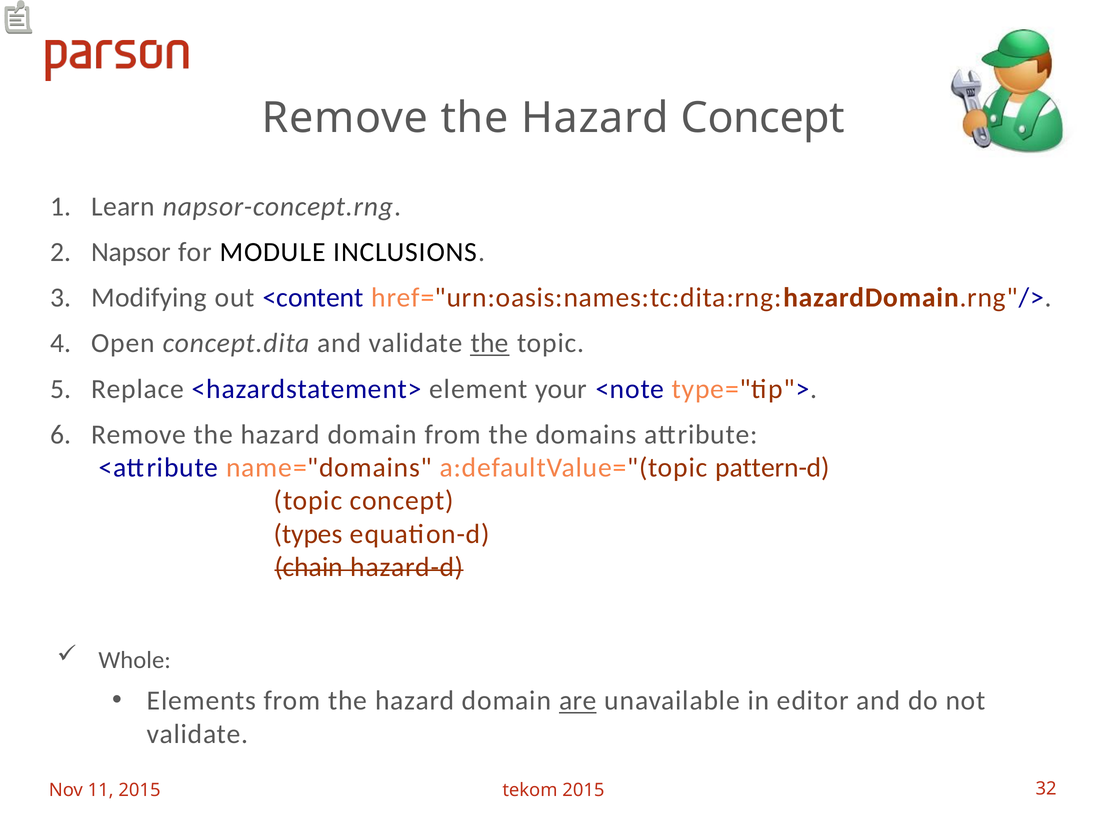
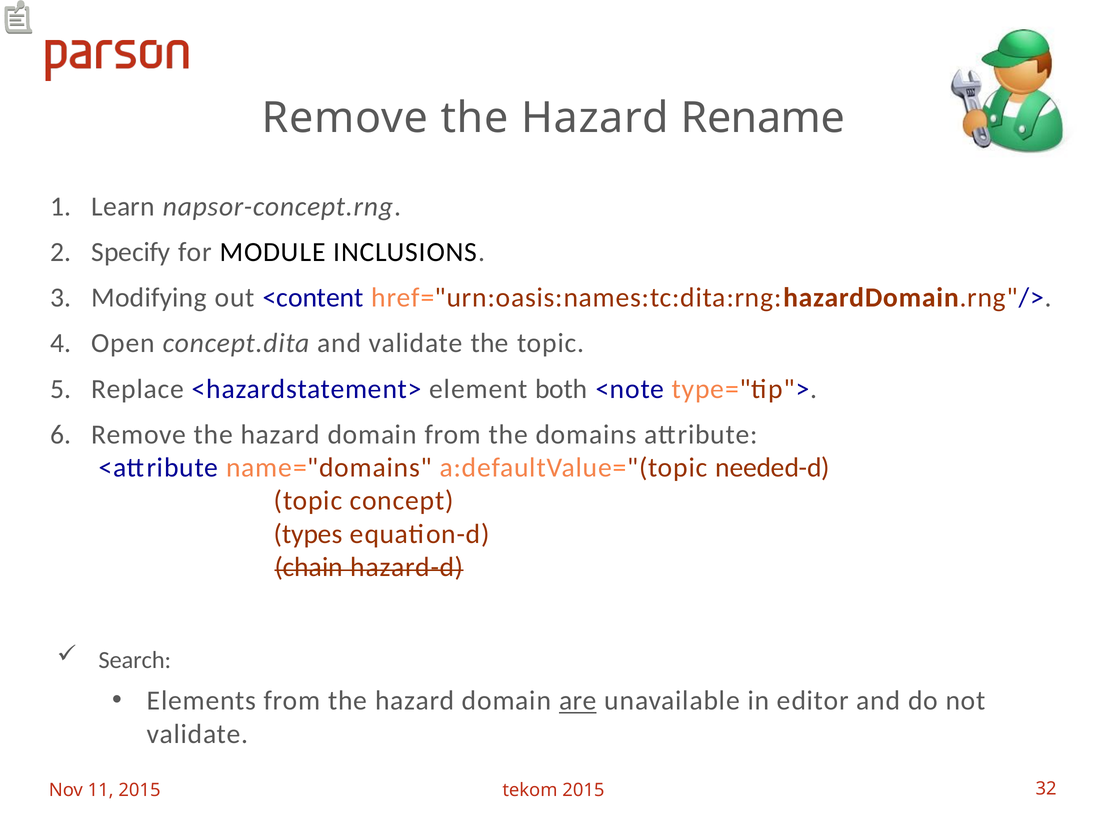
Hazard Concept: Concept -> Rename
Napsor: Napsor -> Specify
the at (490, 343) underline: present -> none
your: your -> both
pattern-d: pattern-d -> needed-d
Whole: Whole -> Search
